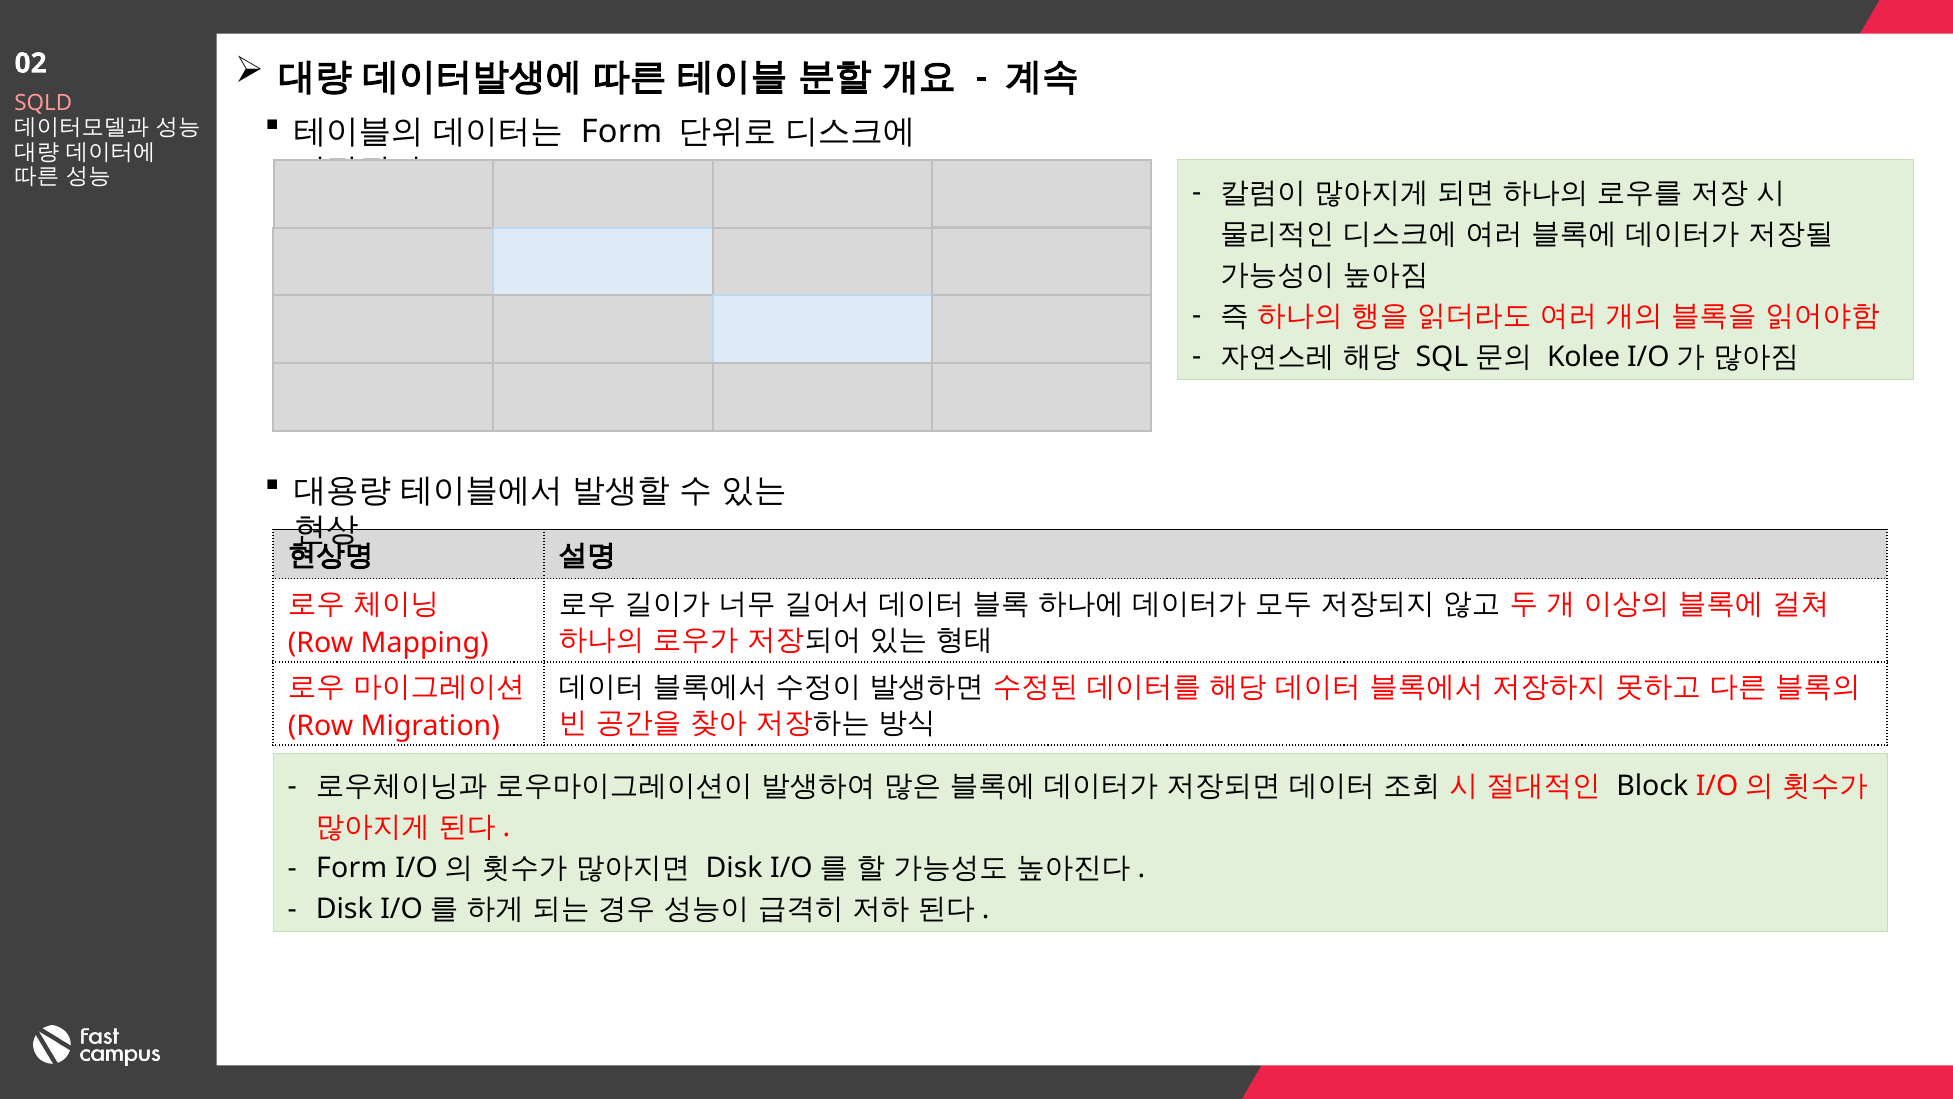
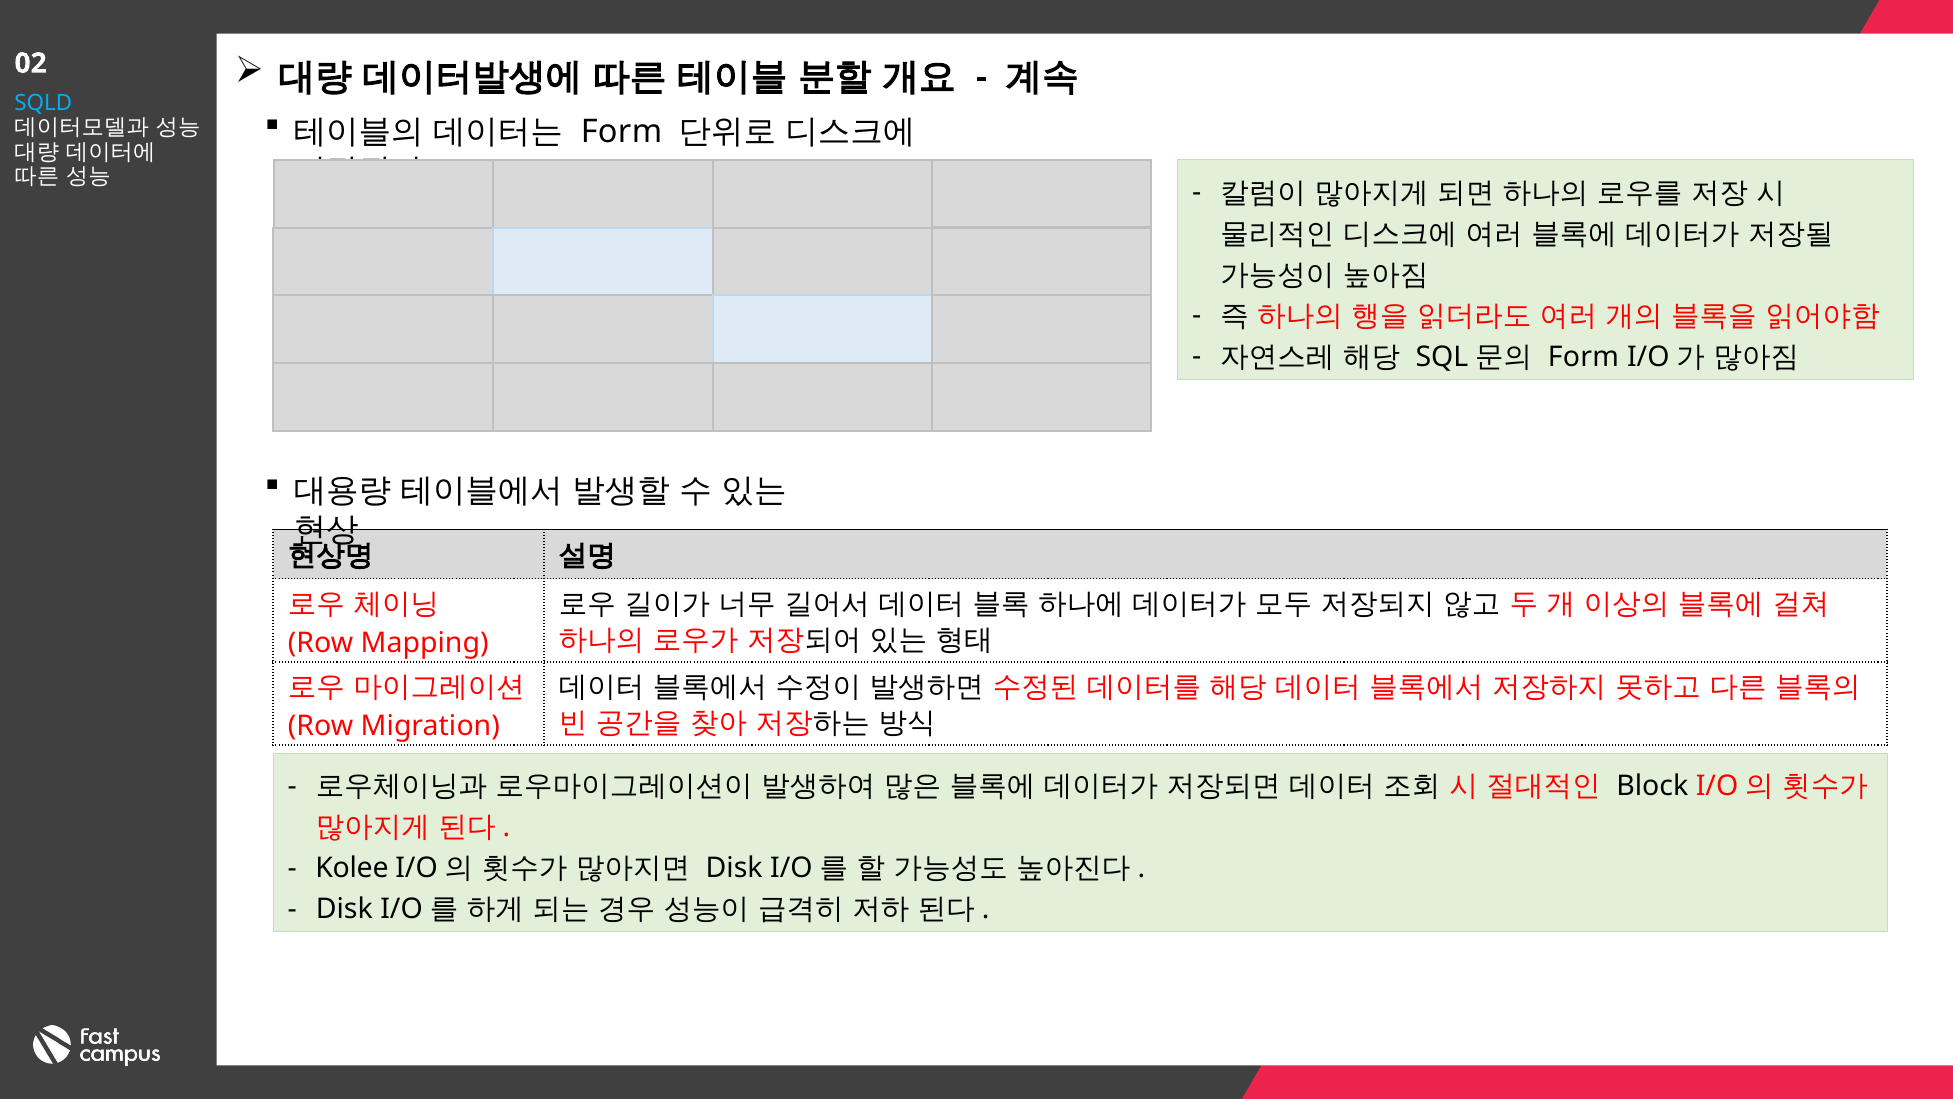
SQLD colour: pink -> light blue
Kolee at (1584, 357): Kolee -> Form
Form at (352, 868): Form -> Kolee
